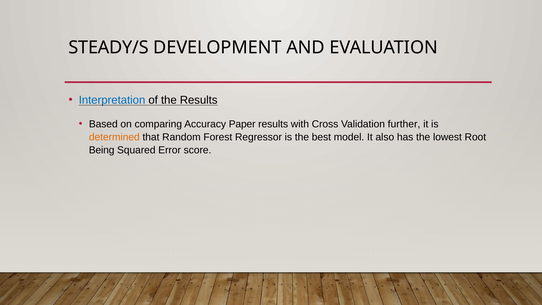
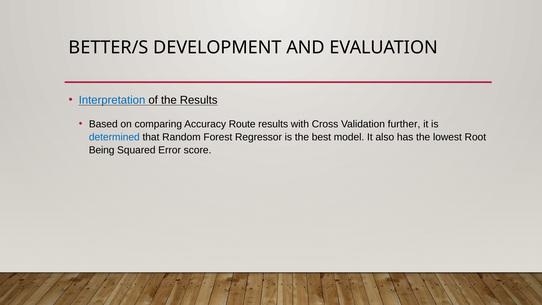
STEADY/S: STEADY/S -> BETTER/S
Paper: Paper -> Route
determined colour: orange -> blue
